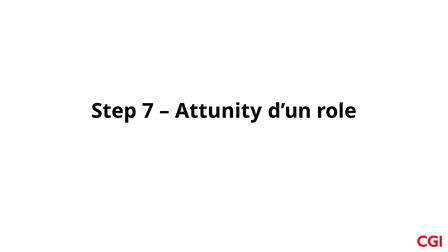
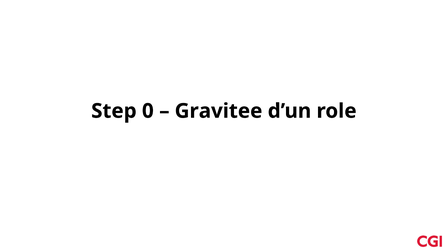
7: 7 -> 0
Attunity: Attunity -> Gravitee
